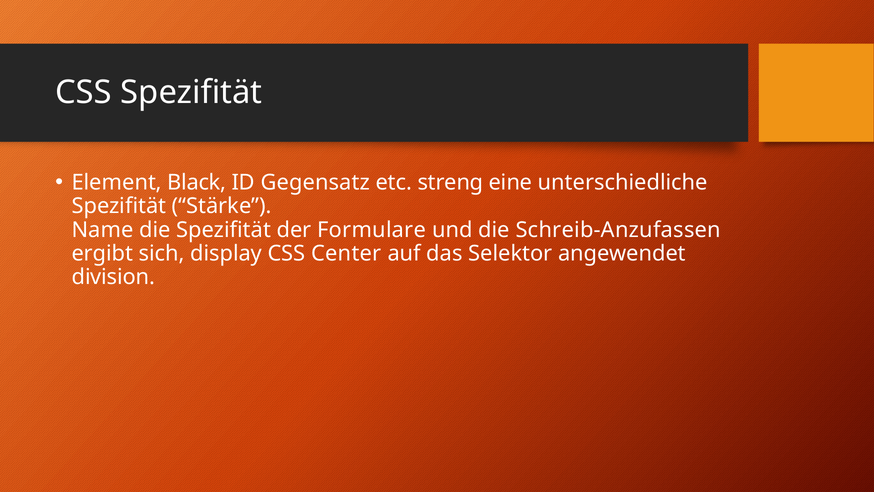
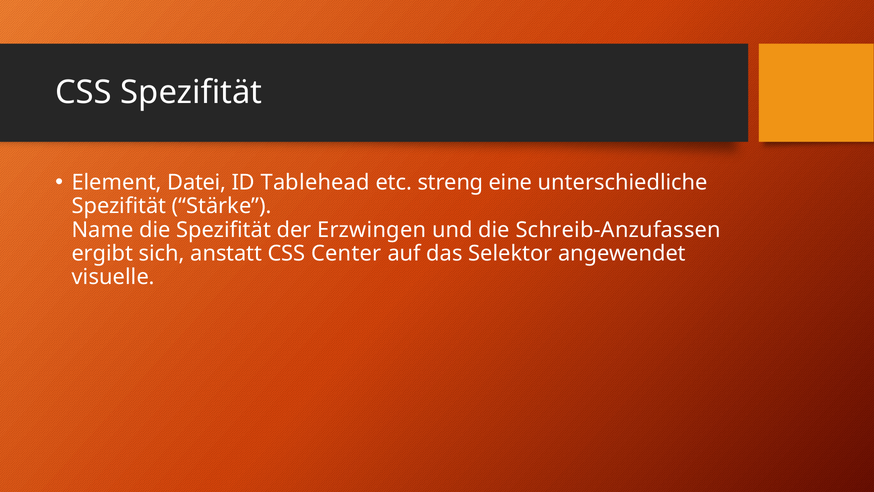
Black: Black -> Datei
Gegensatz: Gegensatz -> Tablehead
Formulare: Formulare -> Erzwingen
display: display -> anstatt
division: division -> visuelle
